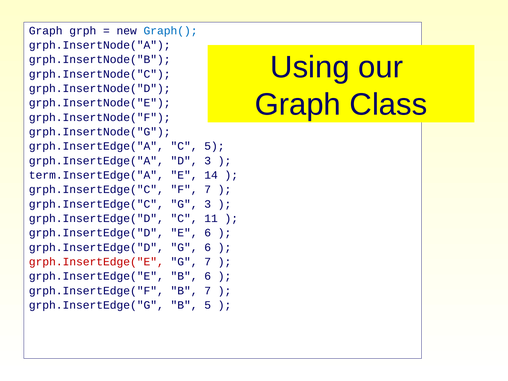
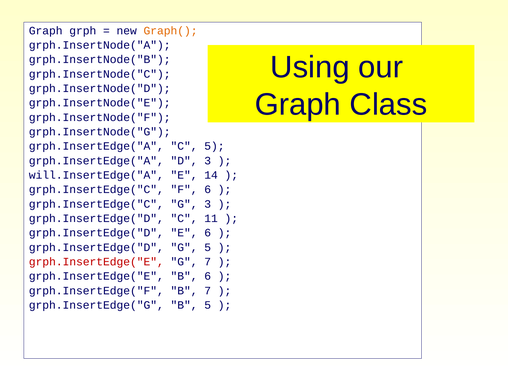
Graph( colour: blue -> orange
term.InsertEdge("A: term.InsertEdge("A -> will.InsertEdge("A
F 7: 7 -> 6
G 6: 6 -> 5
